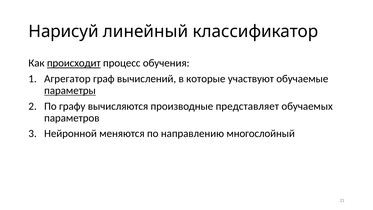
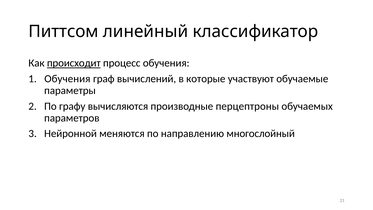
Нарисуй: Нарисуй -> Питтсом
Агрегатор at (67, 79): Агрегатор -> Обучения
параметры underline: present -> none
представляет: представляет -> перцептроны
